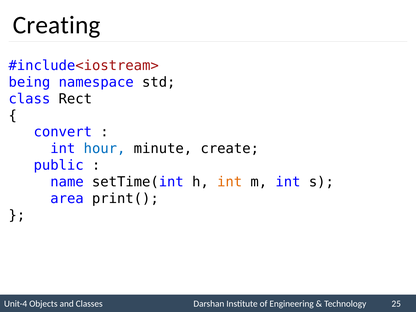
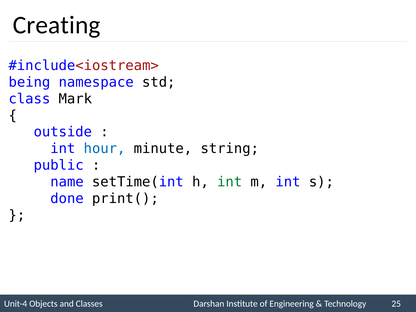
Rect: Rect -> Mark
convert: convert -> outside
create: create -> string
int at (230, 182) colour: orange -> green
area: area -> done
